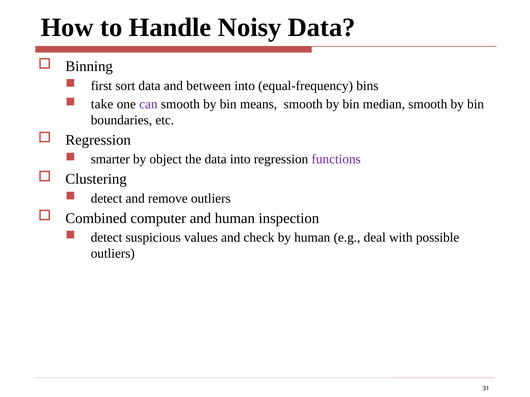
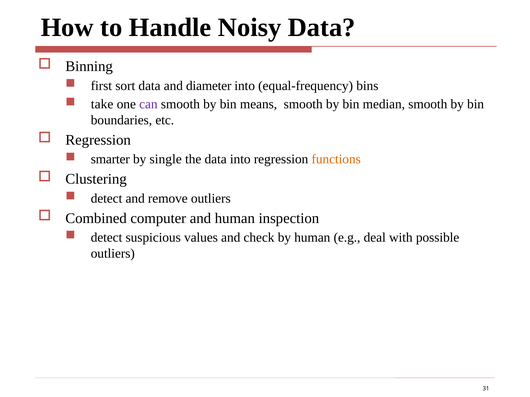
between: between -> diameter
object: object -> single
functions colour: purple -> orange
